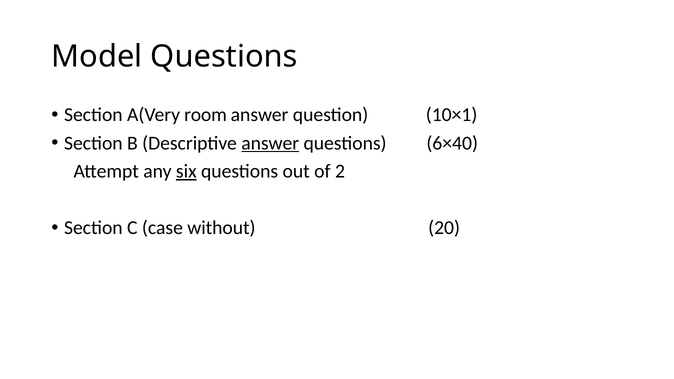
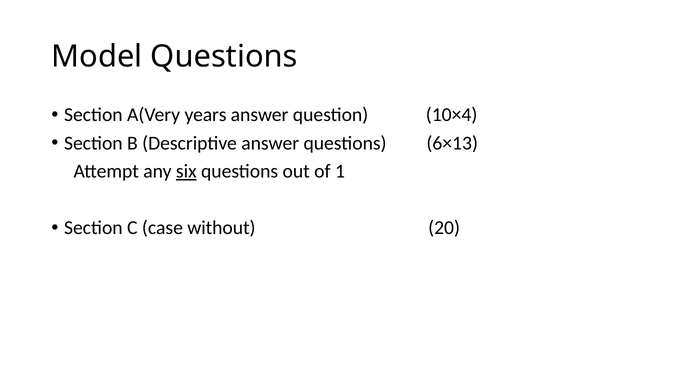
room: room -> years
10×1: 10×1 -> 10×4
answer at (270, 143) underline: present -> none
6×40: 6×40 -> 6×13
2: 2 -> 1
